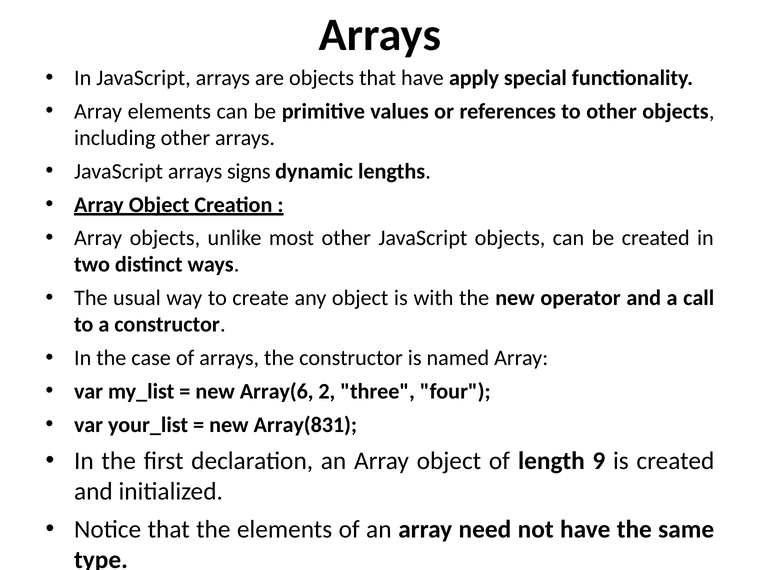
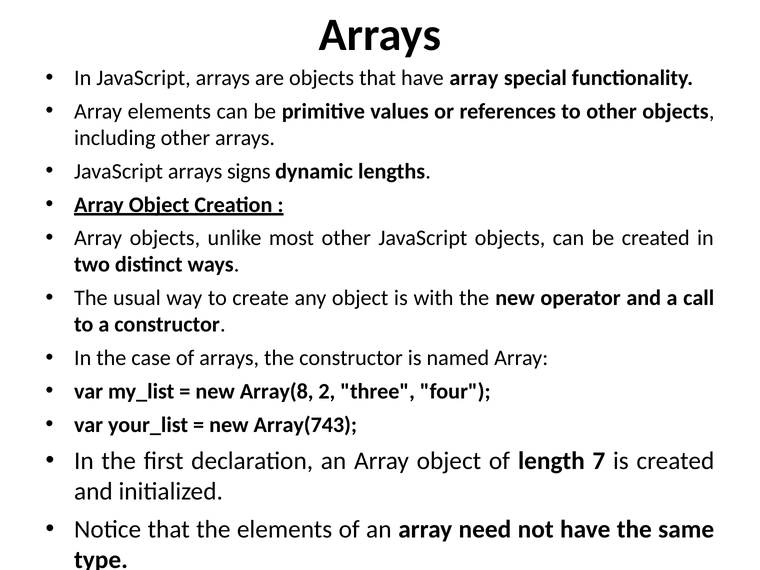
have apply: apply -> array
Array(6: Array(6 -> Array(8
Array(831: Array(831 -> Array(743
9: 9 -> 7
